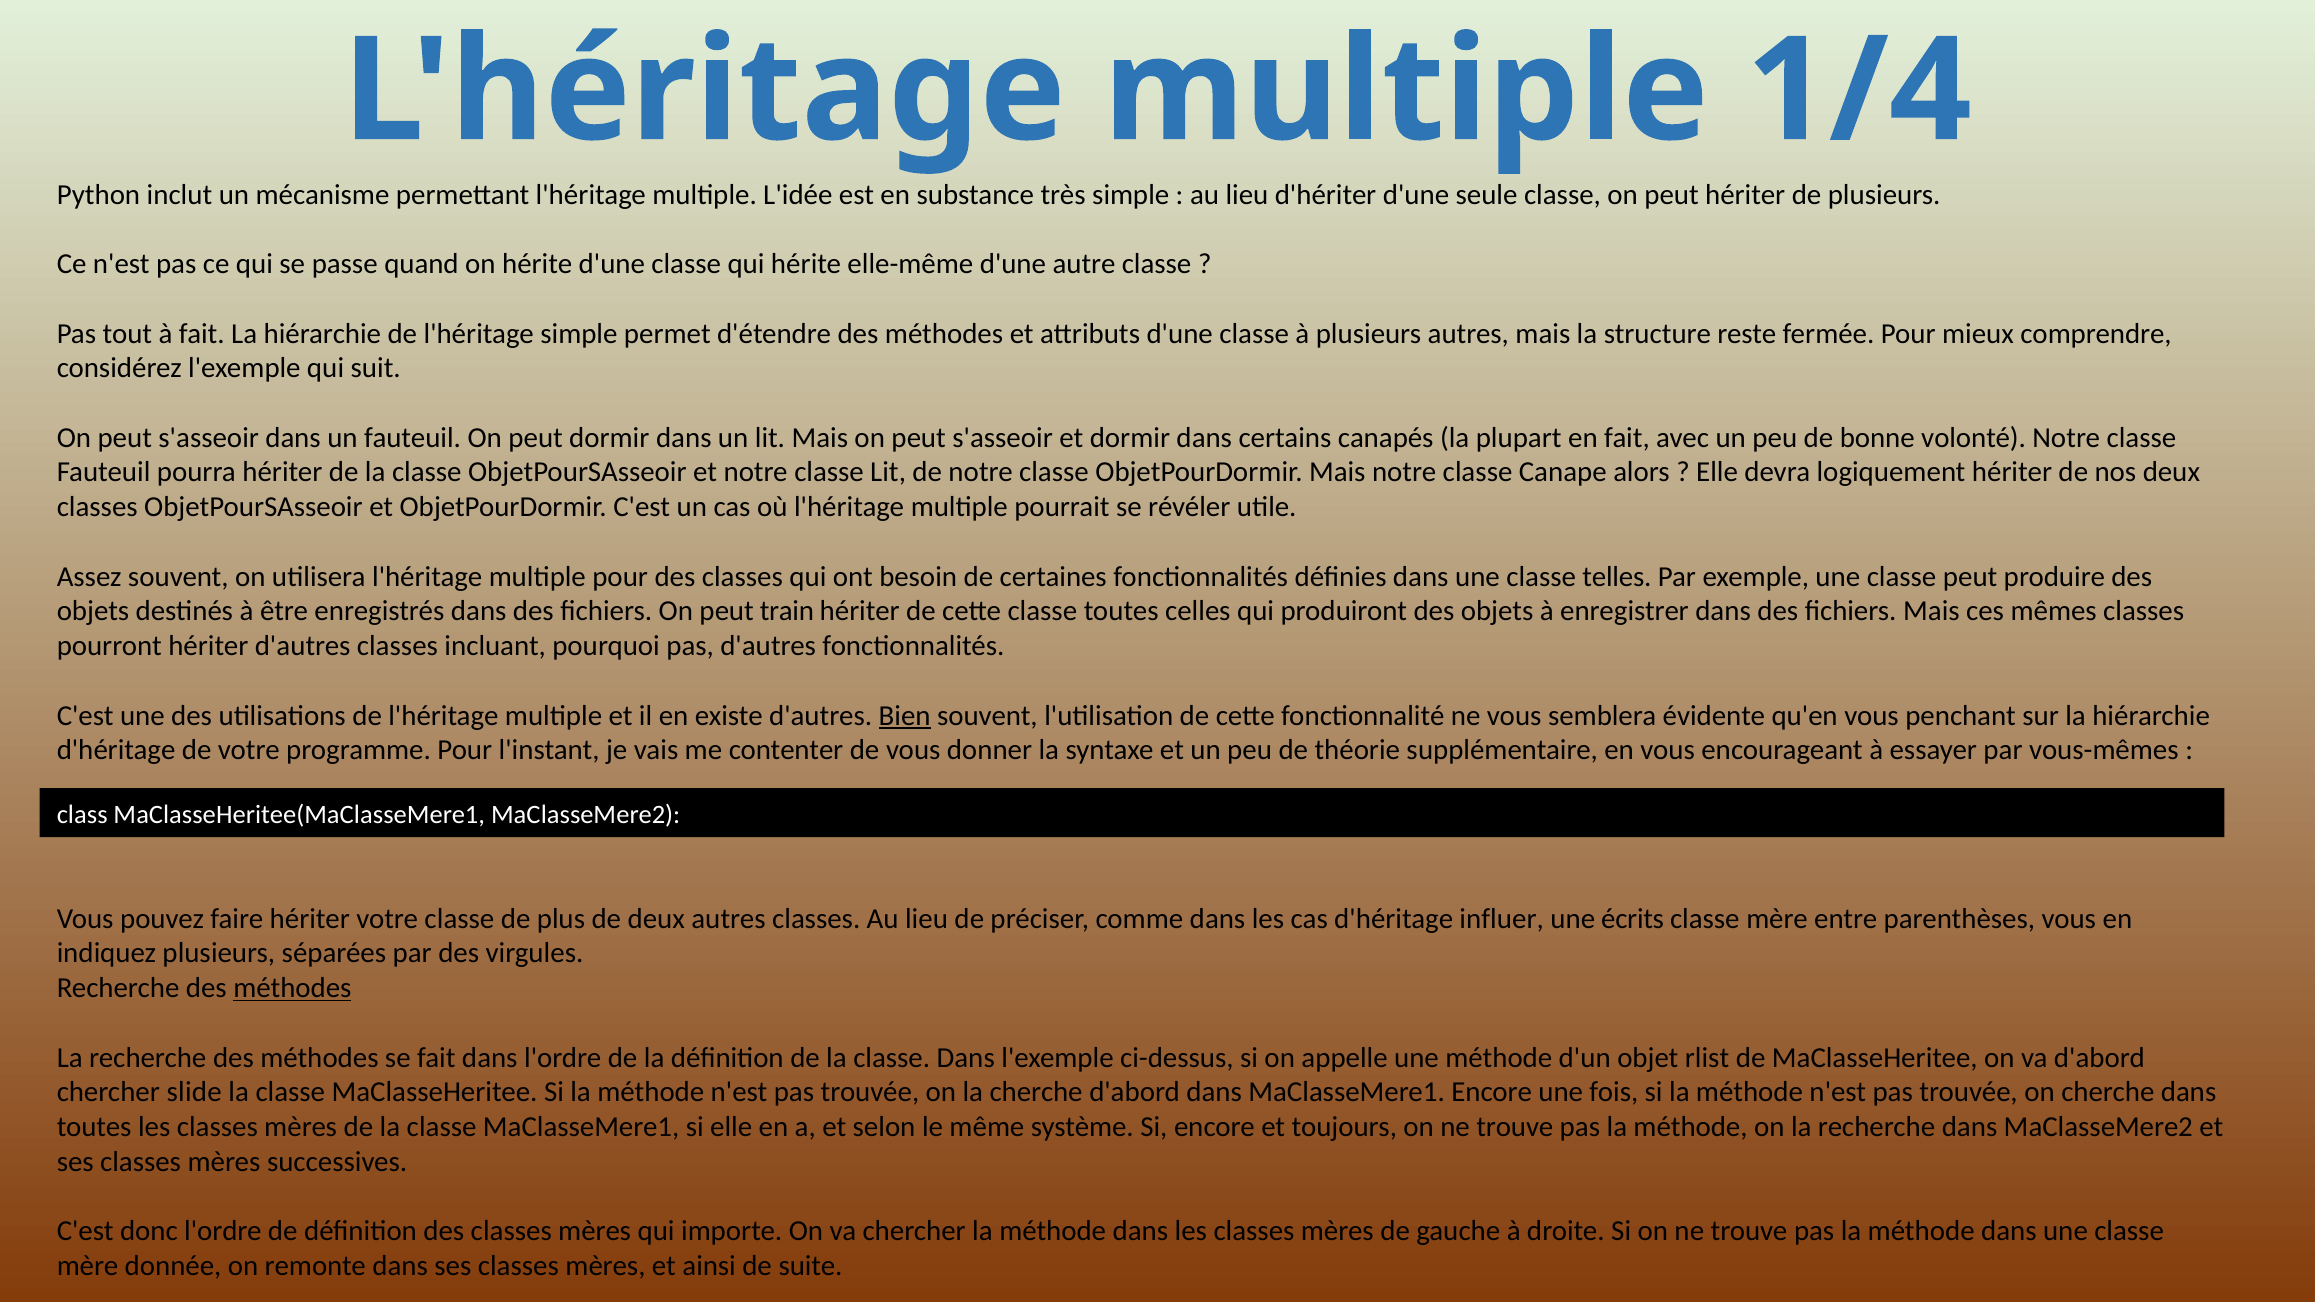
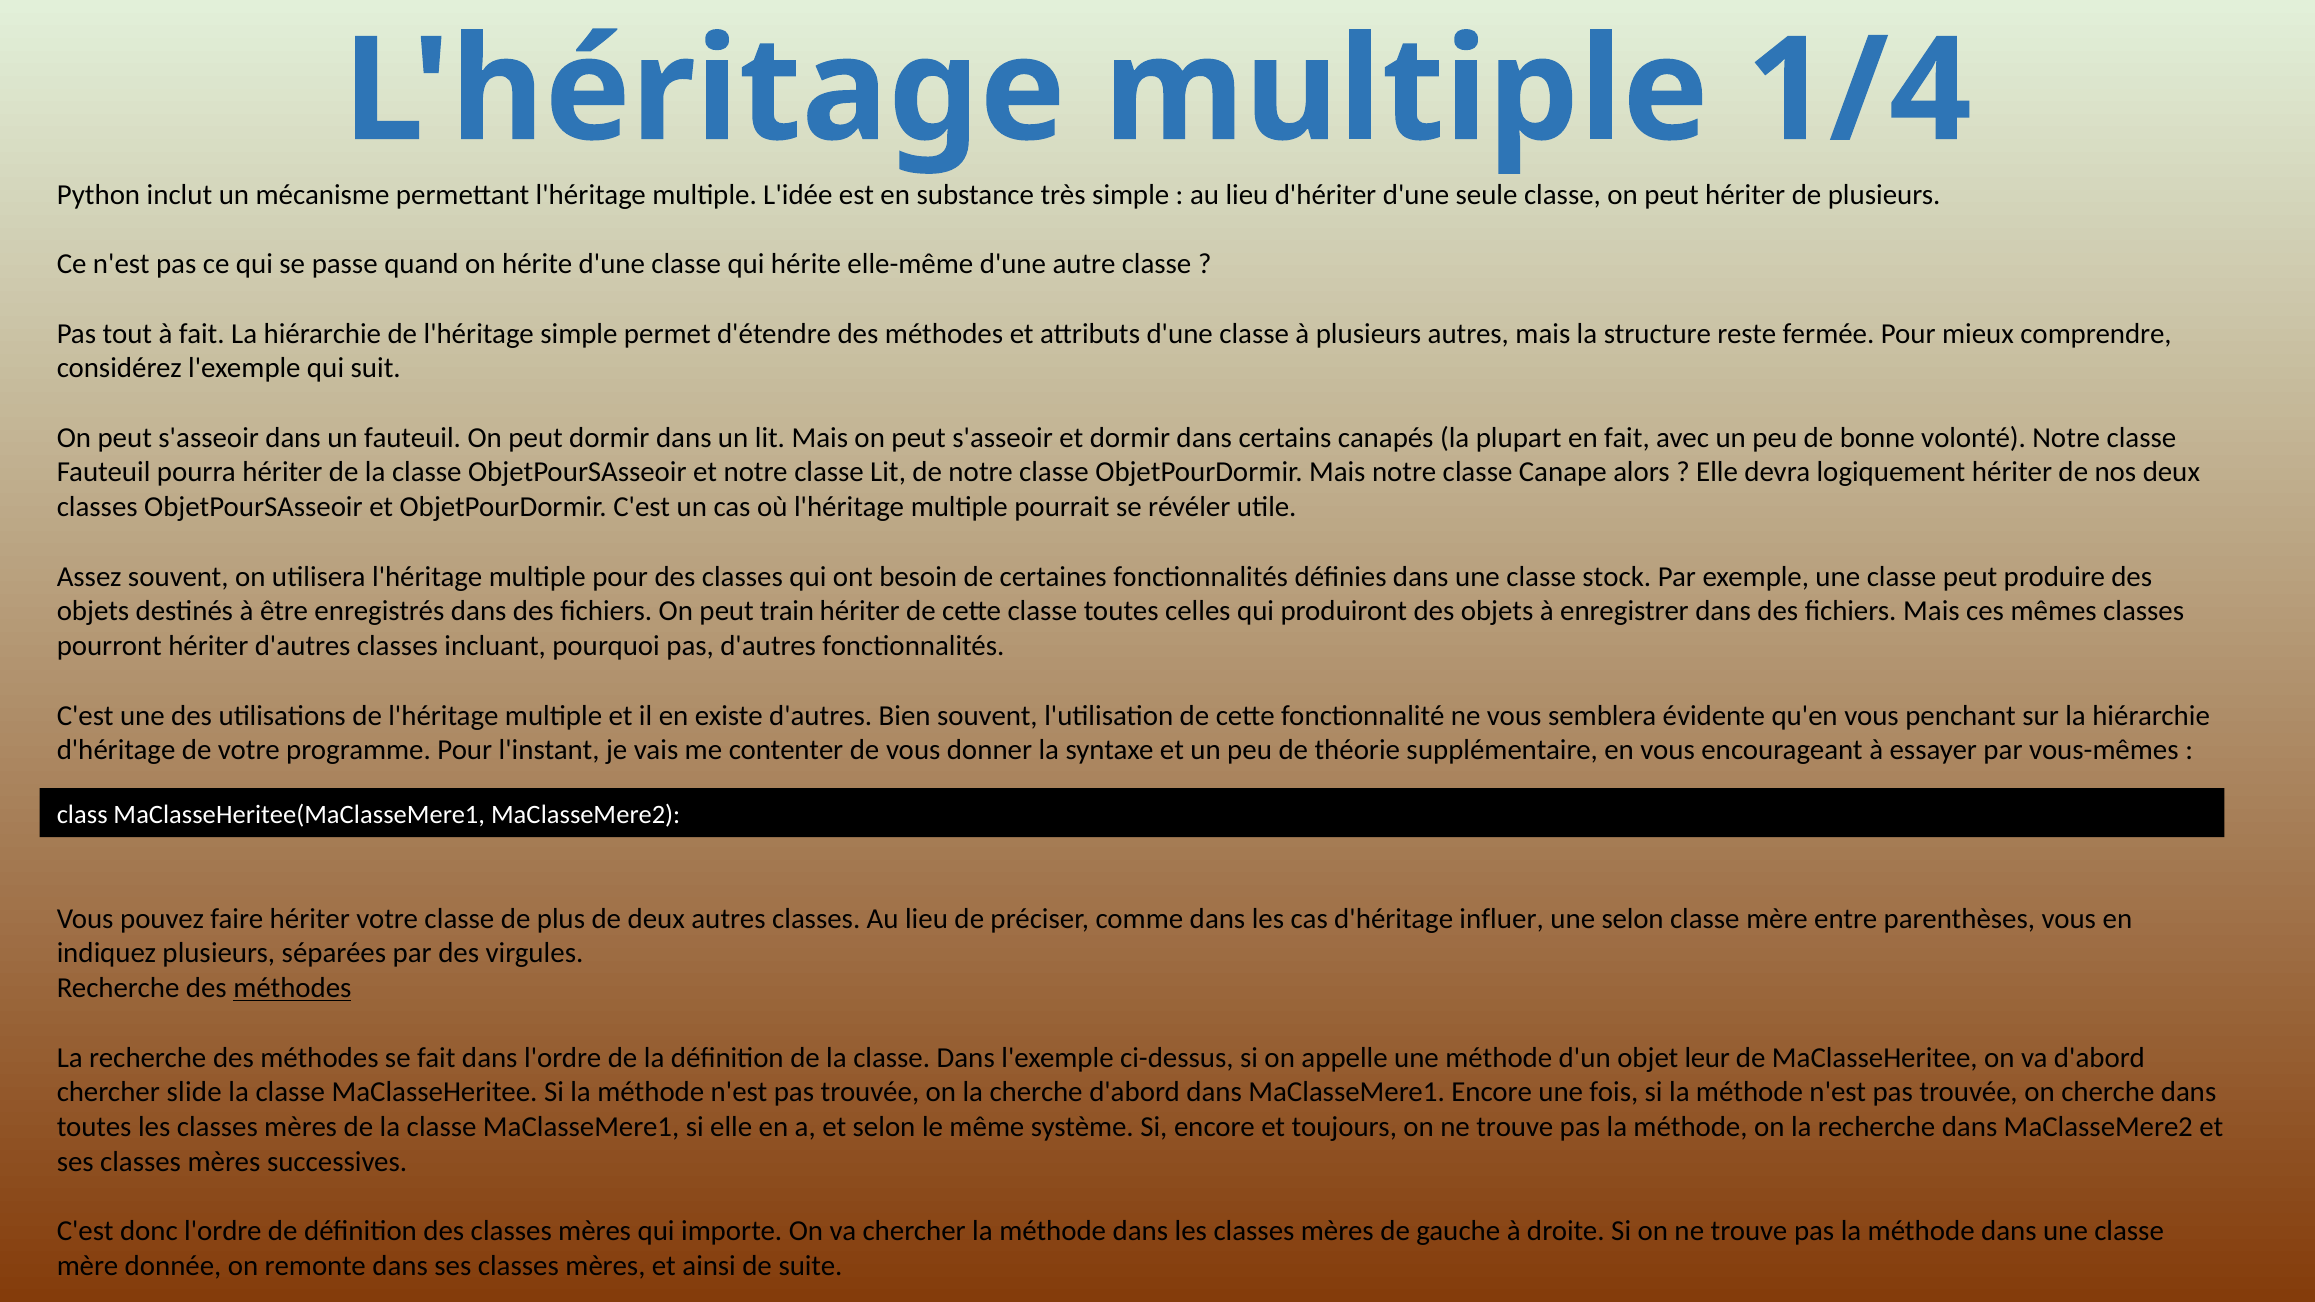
telles: telles -> stock
Bien underline: present -> none
une écrits: écrits -> selon
rlist: rlist -> leur
